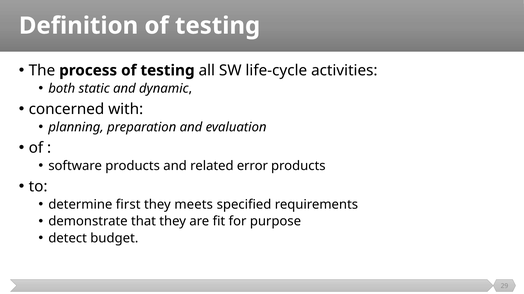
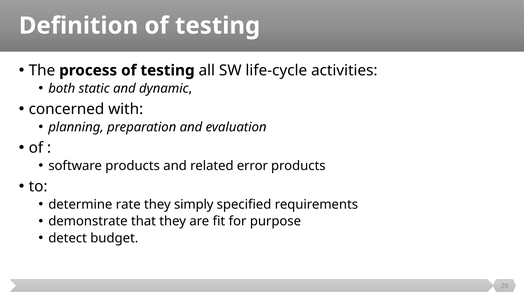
first: first -> rate
meets: meets -> simply
